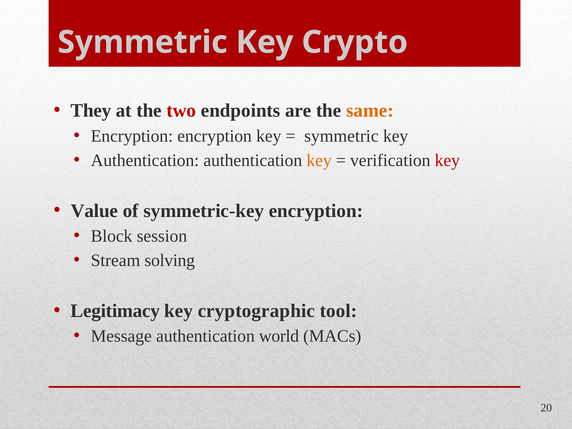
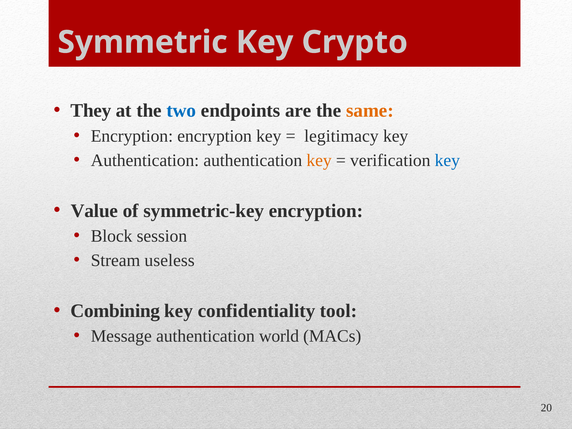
two colour: red -> blue
symmetric at (341, 136): symmetric -> legitimacy
key at (447, 160) colour: red -> blue
solving: solving -> useless
Legitimacy: Legitimacy -> Combining
cryptographic: cryptographic -> confidentiality
